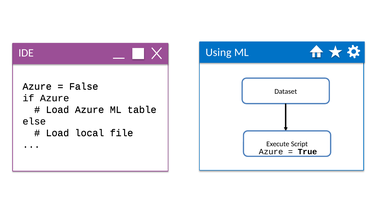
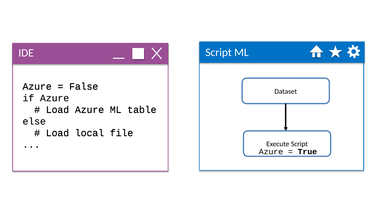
Using at (218, 52): Using -> Script
